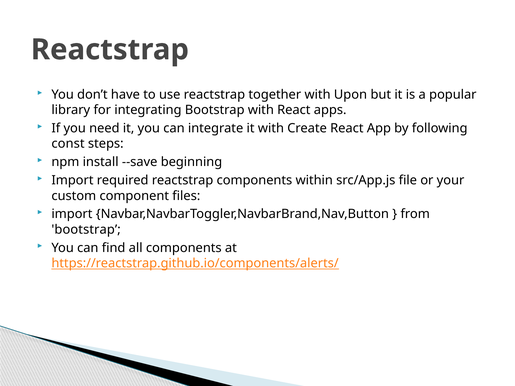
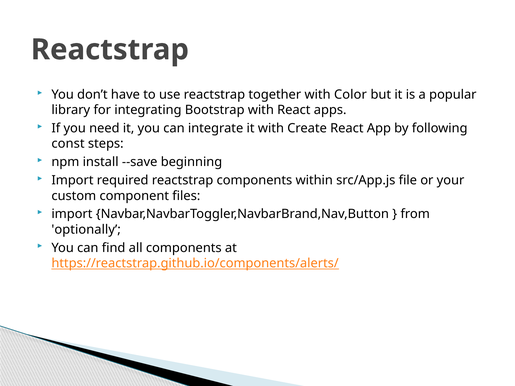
Upon: Upon -> Color
bootstrap at (86, 230): bootstrap -> optionally
